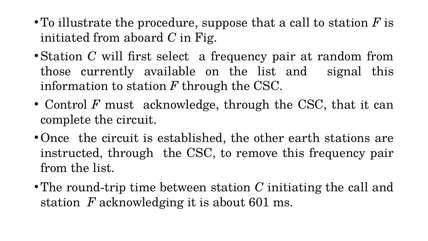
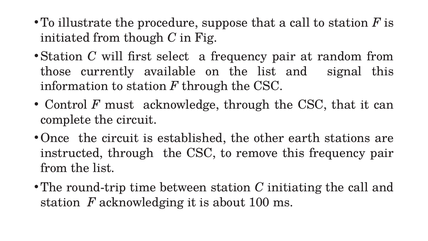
aboard: aboard -> though
601: 601 -> 100
